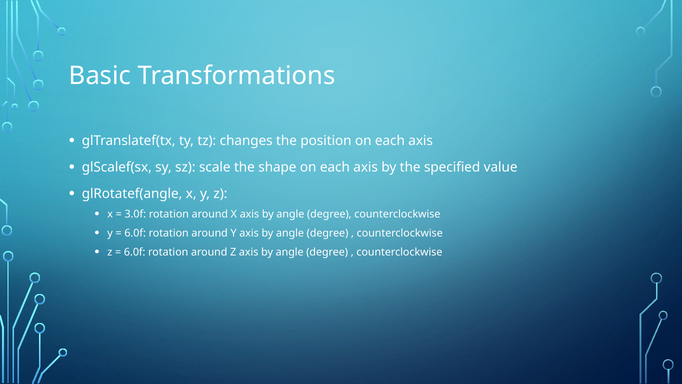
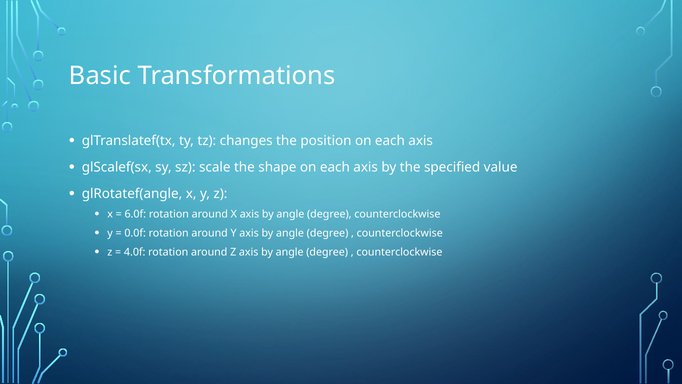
3.0f: 3.0f -> 6.0f
6.0f at (135, 233): 6.0f -> 0.0f
6.0f at (135, 252): 6.0f -> 4.0f
